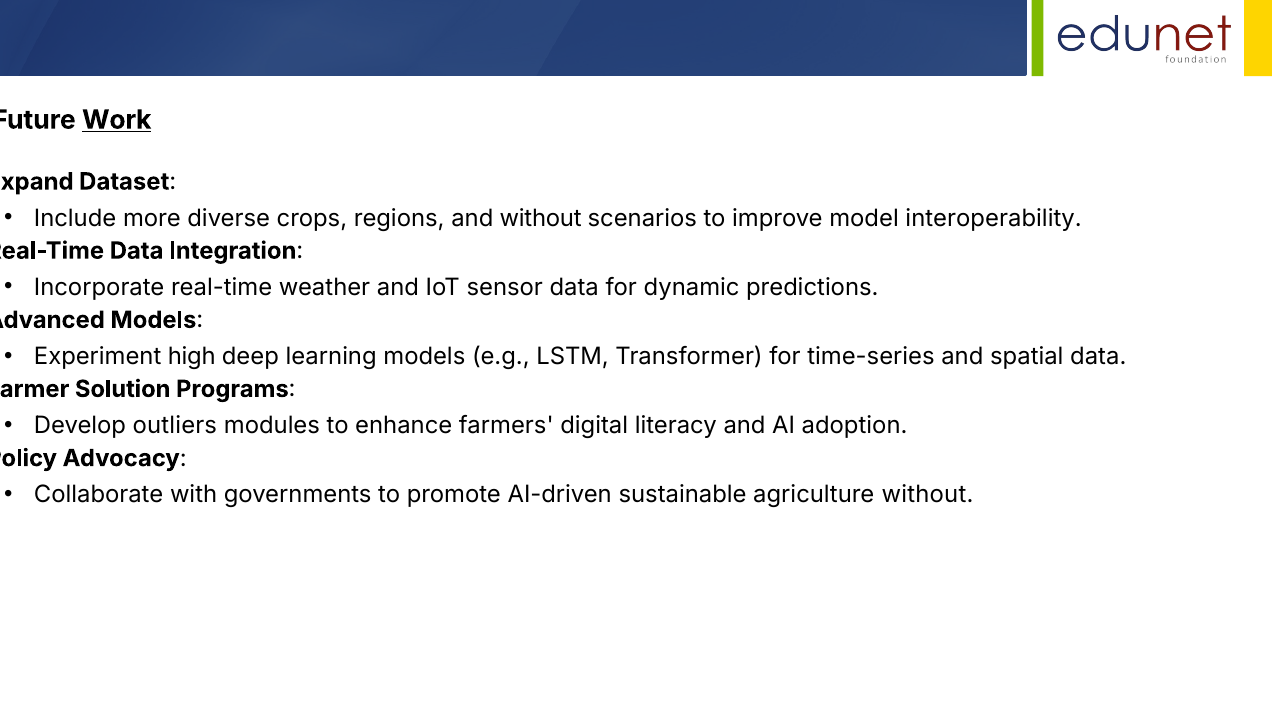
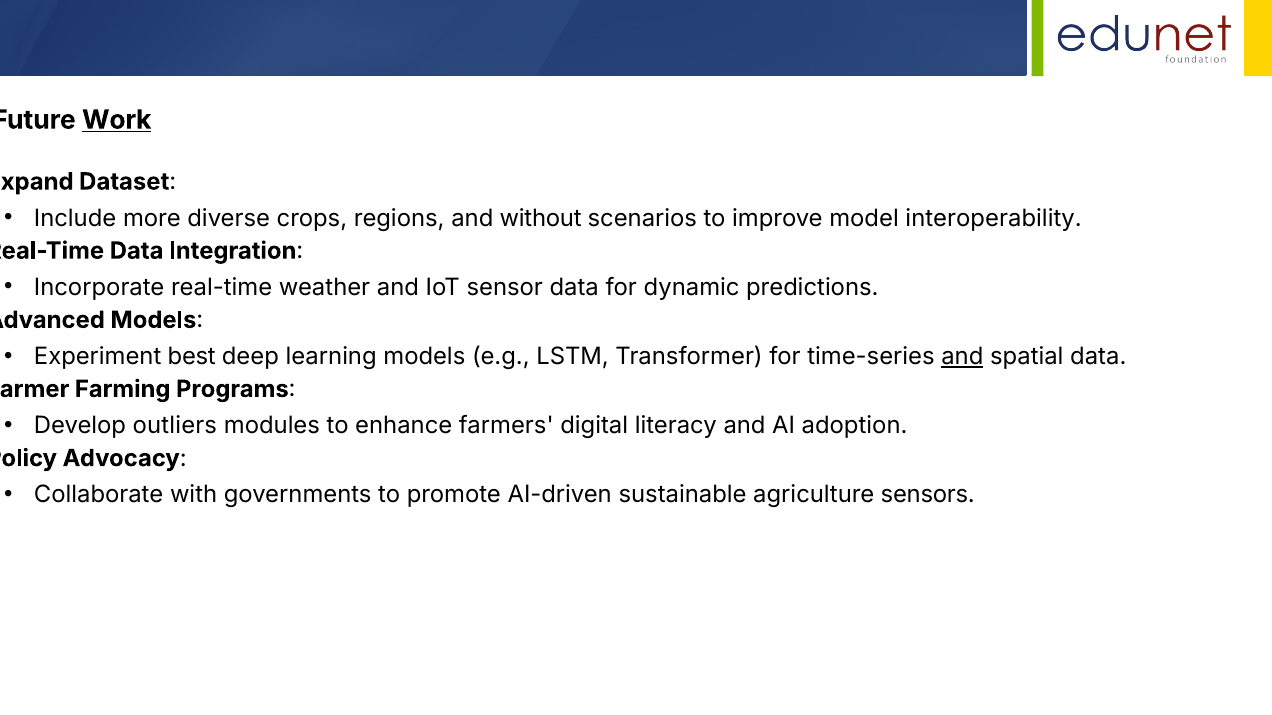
high: high -> best
and at (962, 357) underline: none -> present
Solution: Solution -> Farming
agriculture without: without -> sensors
